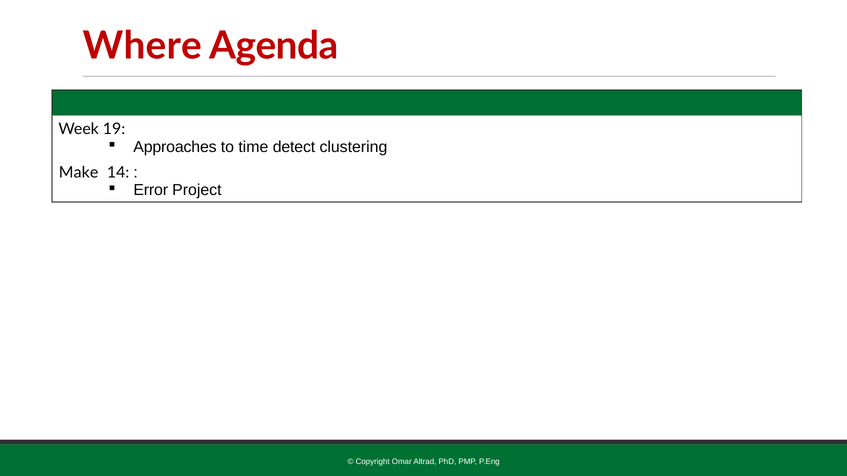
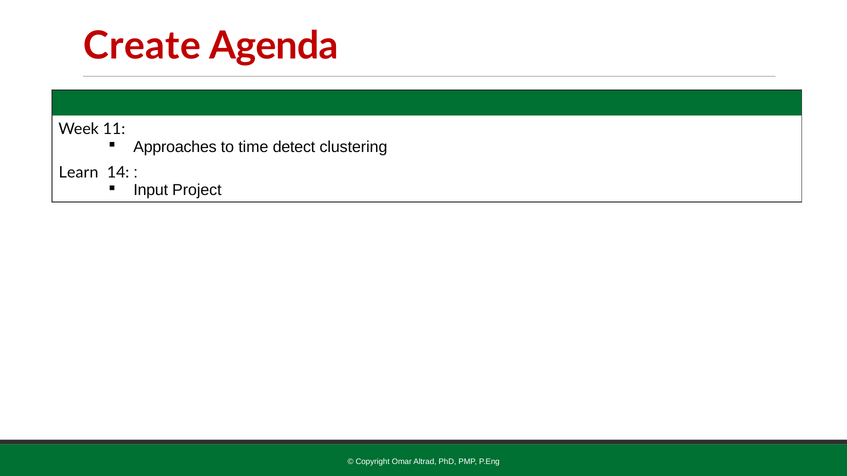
Where: Where -> Create
19: 19 -> 11
Make: Make -> Learn
Error: Error -> Input
